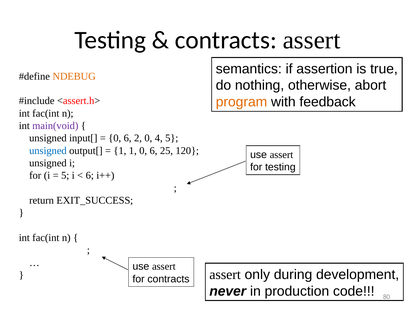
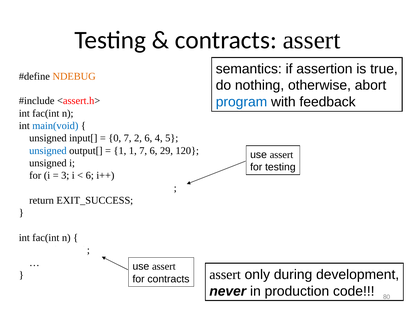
program colour: orange -> blue
main(void colour: purple -> blue
6 at (128, 138): 6 -> 7
2 0: 0 -> 6
1 0: 0 -> 7
25: 25 -> 29
5 at (65, 176): 5 -> 3
